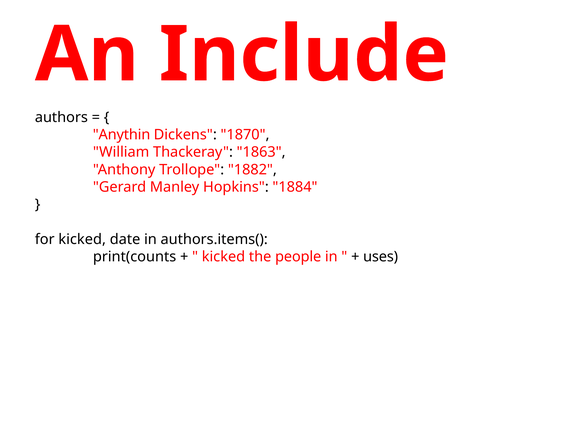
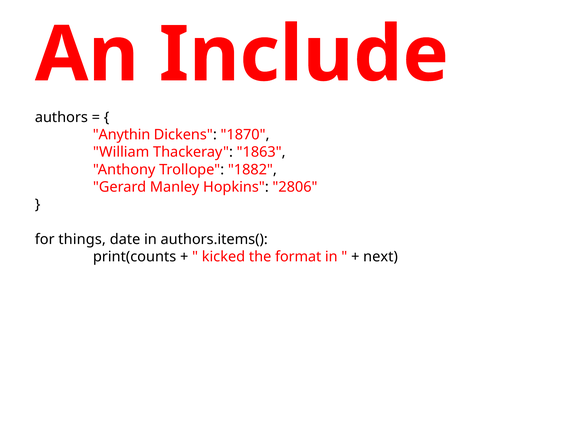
1884: 1884 -> 2806
for kicked: kicked -> things
people: people -> format
uses: uses -> next
